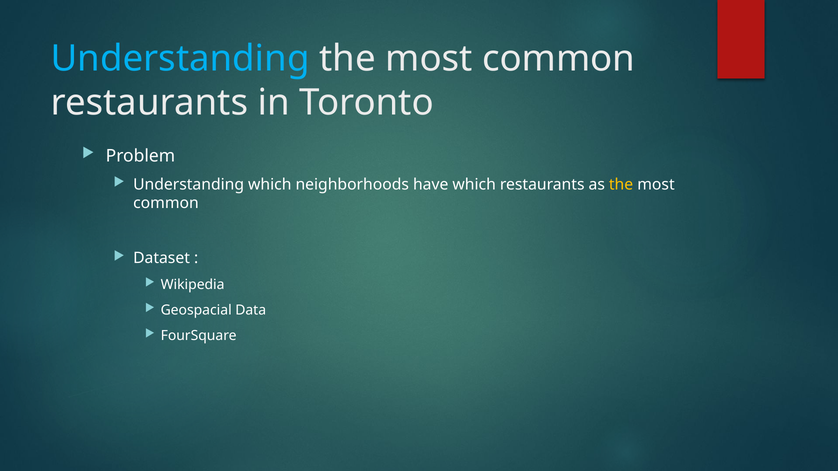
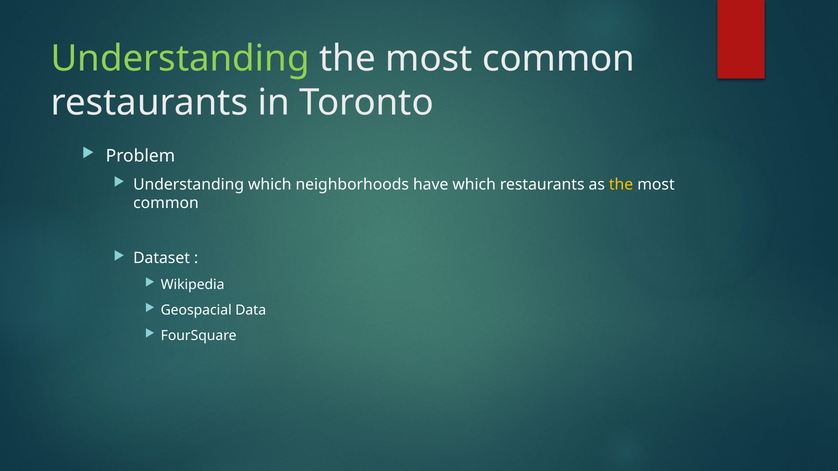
Understanding at (180, 59) colour: light blue -> light green
